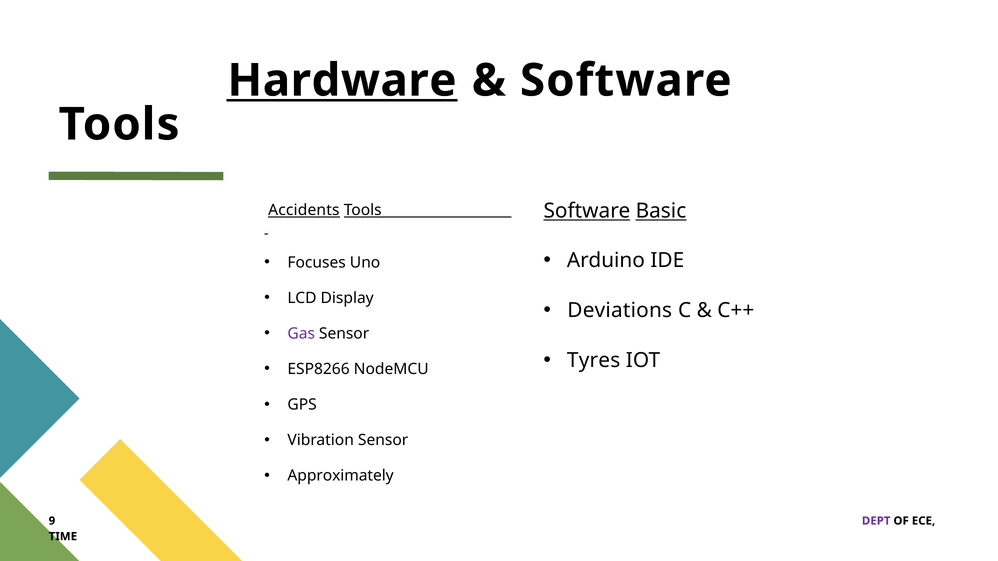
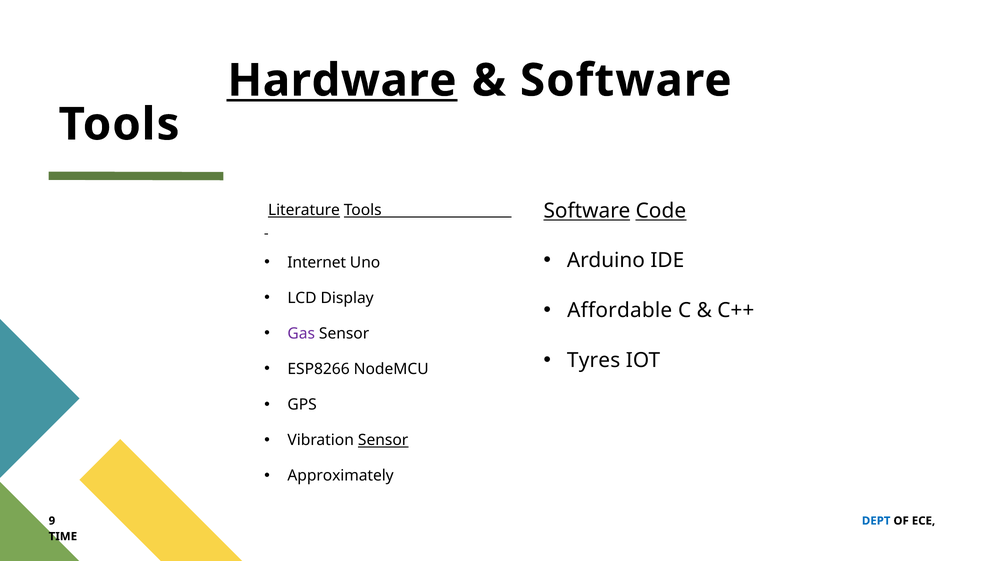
Basic: Basic -> Code
Accidents: Accidents -> Literature
Focuses: Focuses -> Internet
Deviations: Deviations -> Affordable
Sensor at (383, 440) underline: none -> present
DEPT colour: purple -> blue
